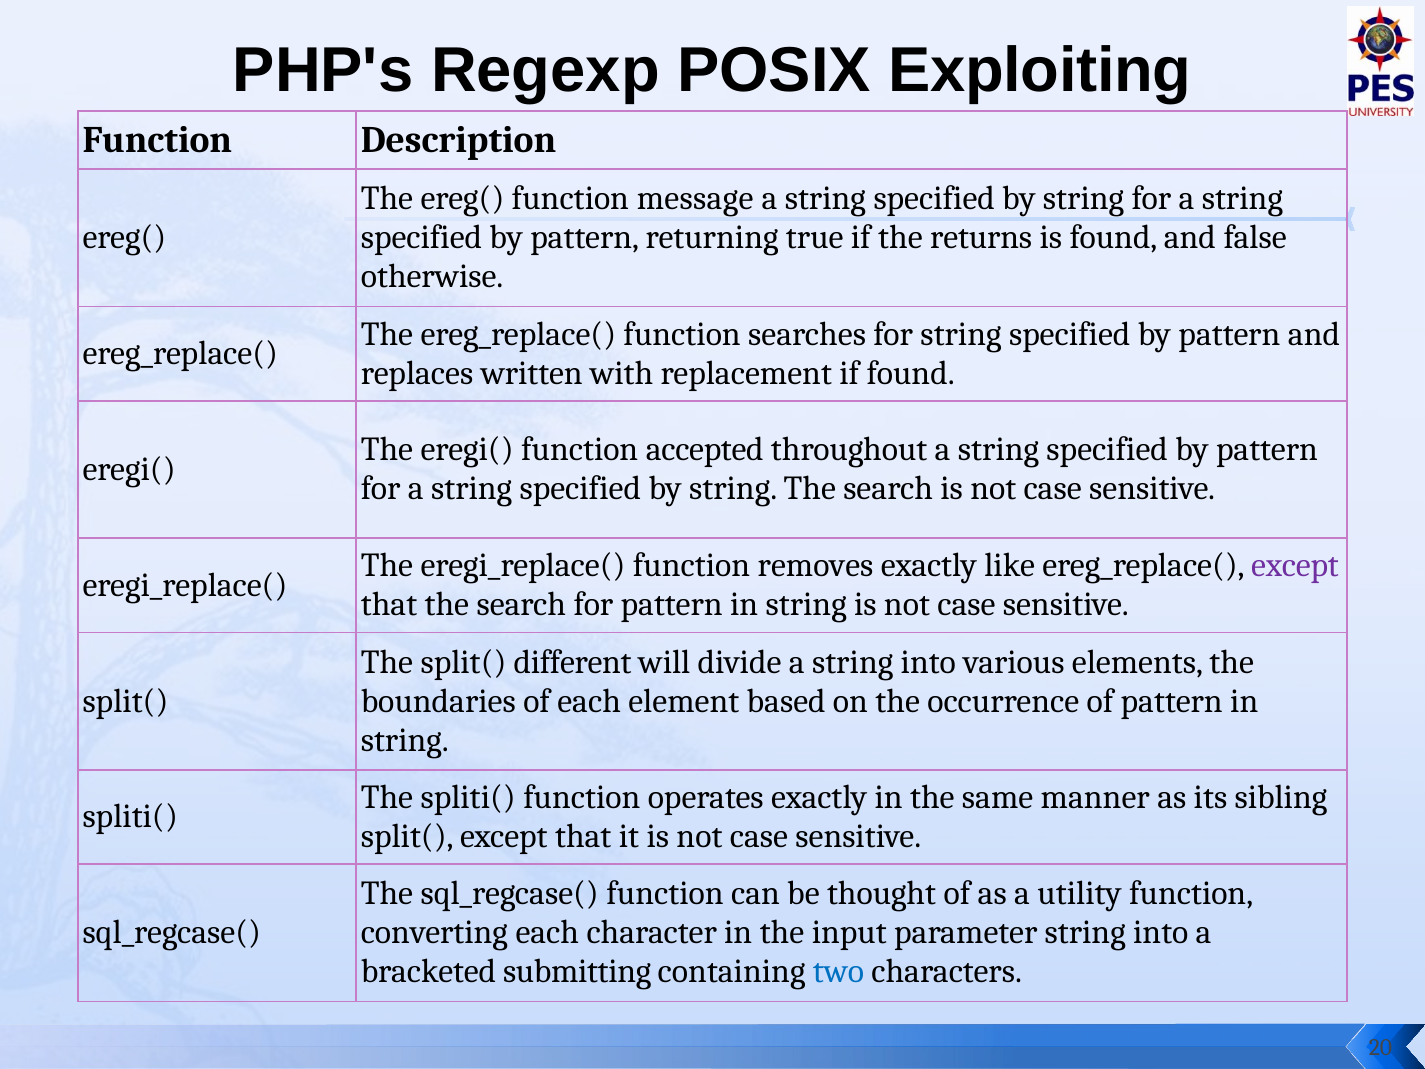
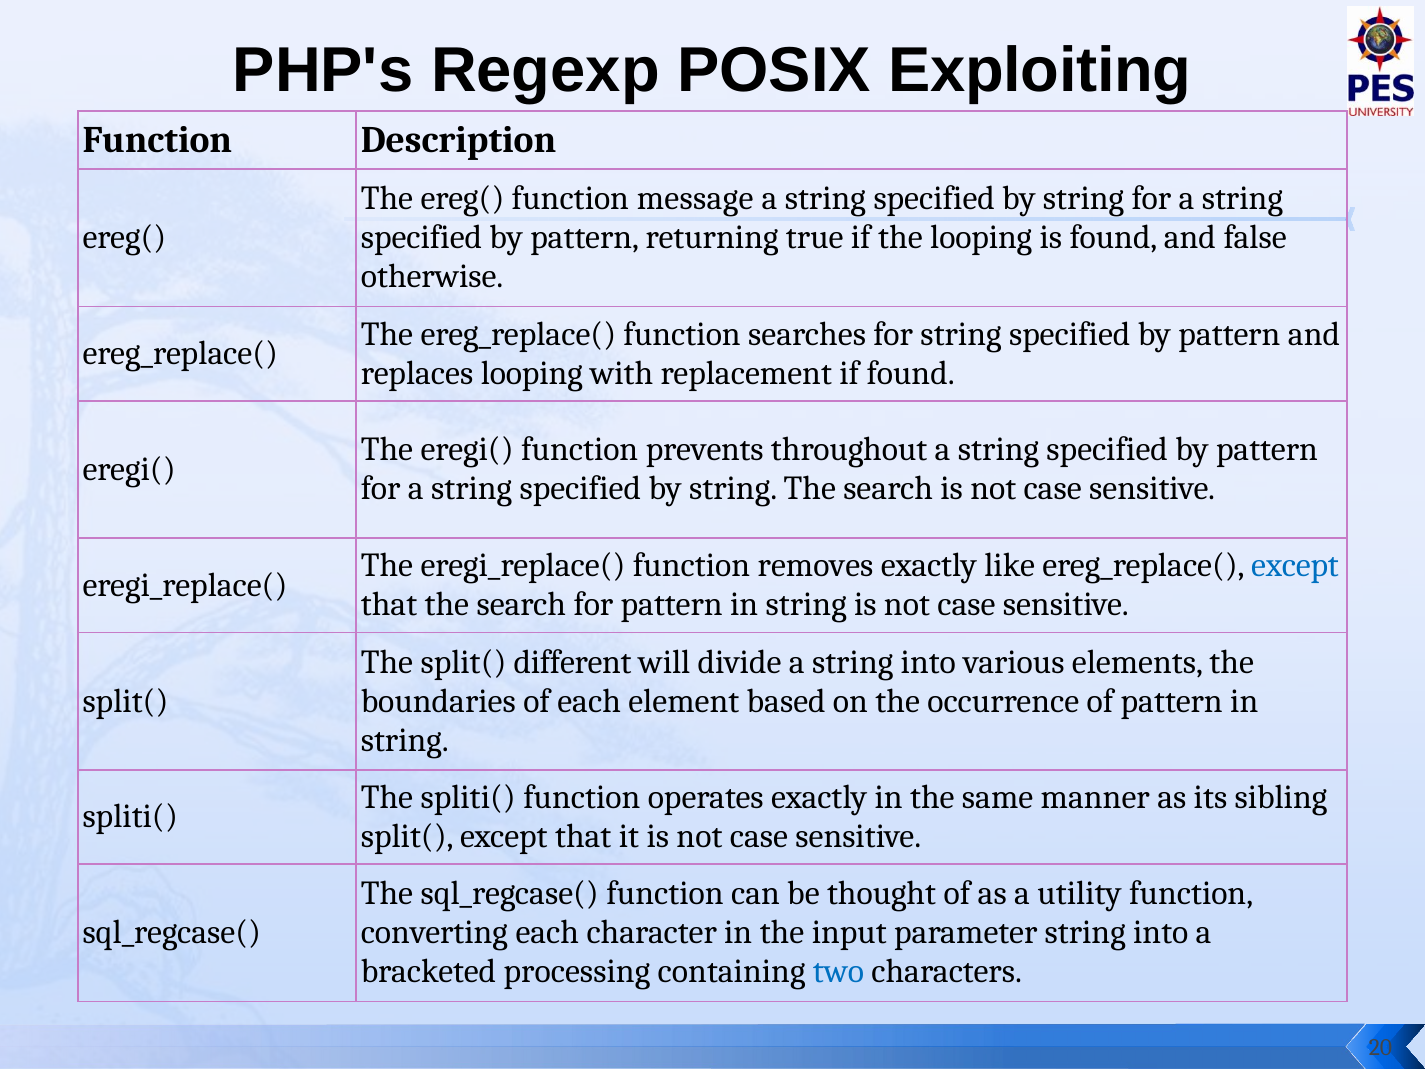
the returns: returns -> looping
replaces written: written -> looping
accepted: accepted -> prevents
except at (1295, 566) colour: purple -> blue
submitting: submitting -> processing
